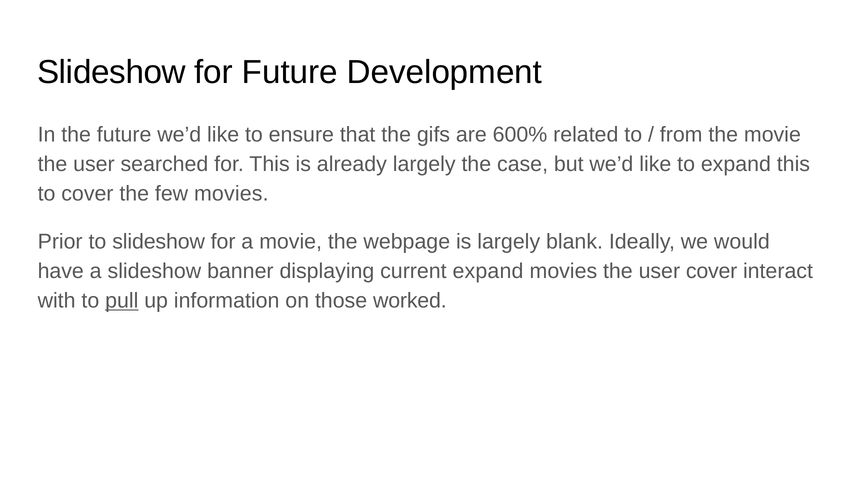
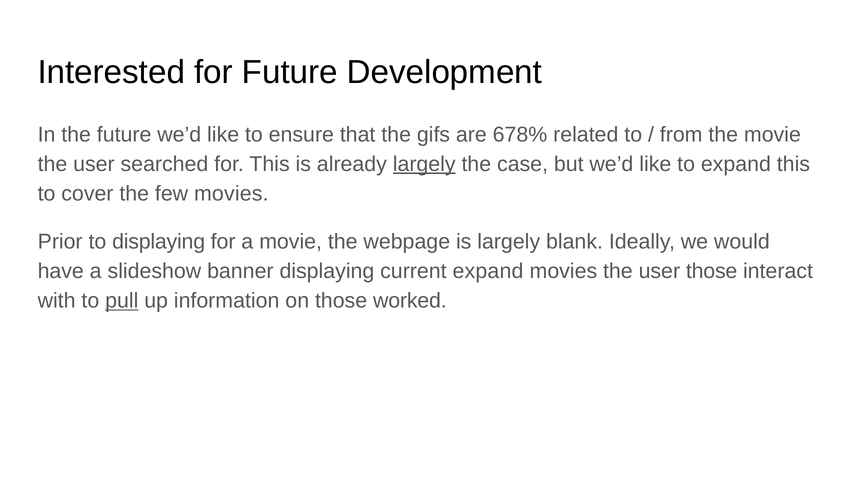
Slideshow at (111, 72): Slideshow -> Interested
600%: 600% -> 678%
largely at (424, 164) underline: none -> present
to slideshow: slideshow -> displaying
user cover: cover -> those
